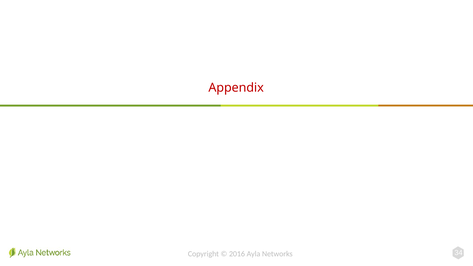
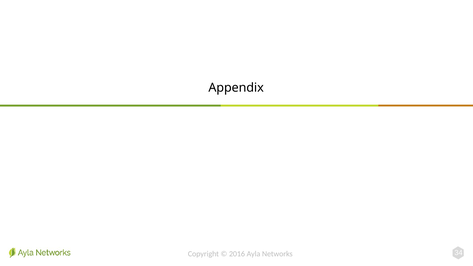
Appendix colour: red -> black
